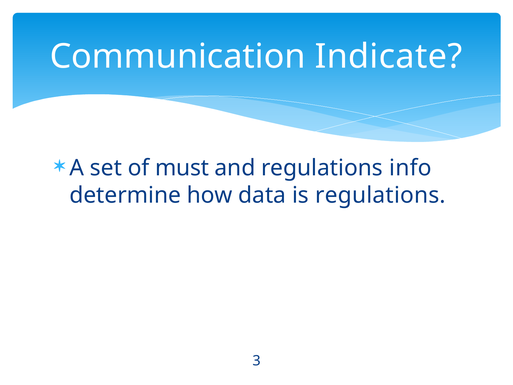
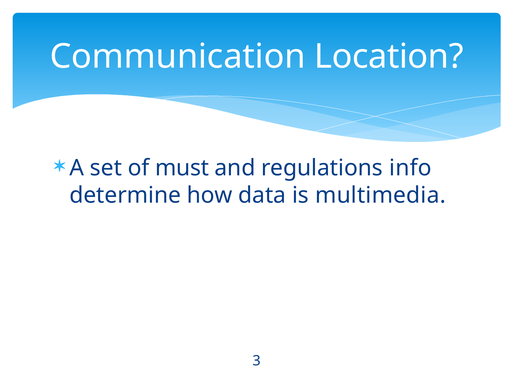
Indicate: Indicate -> Location
is regulations: regulations -> multimedia
